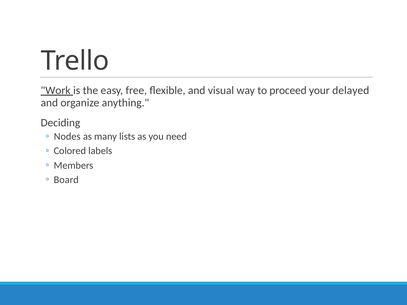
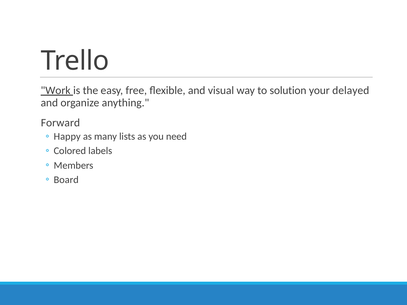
proceed: proceed -> solution
Deciding: Deciding -> Forward
Nodes: Nodes -> Happy
